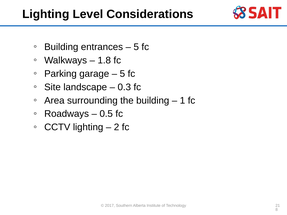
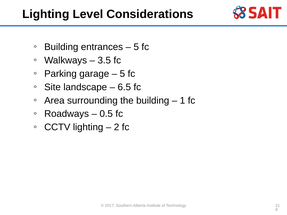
1.8: 1.8 -> 3.5
0.3: 0.3 -> 6.5
